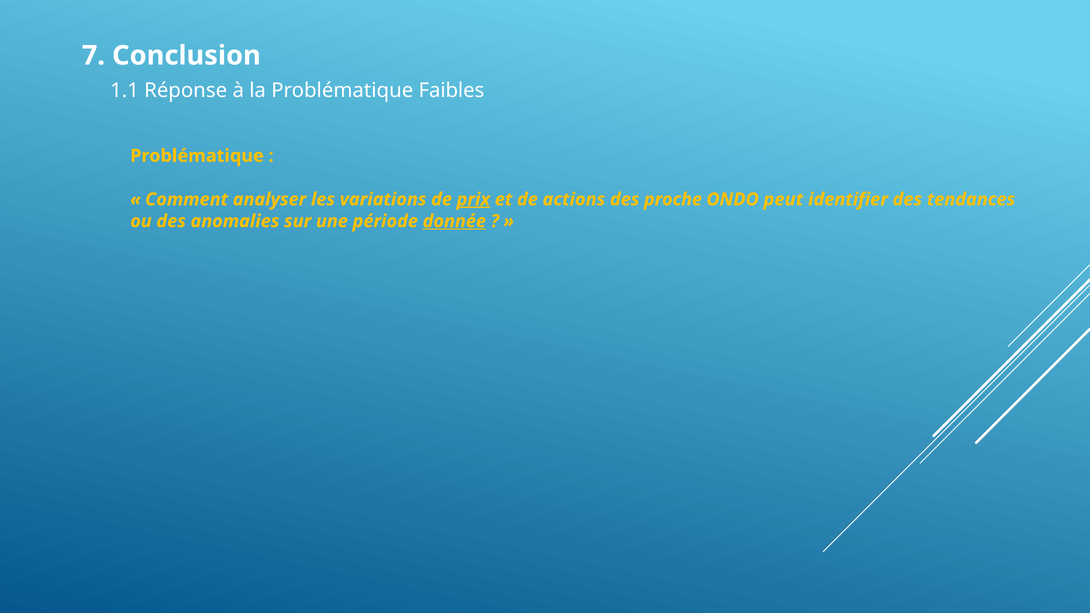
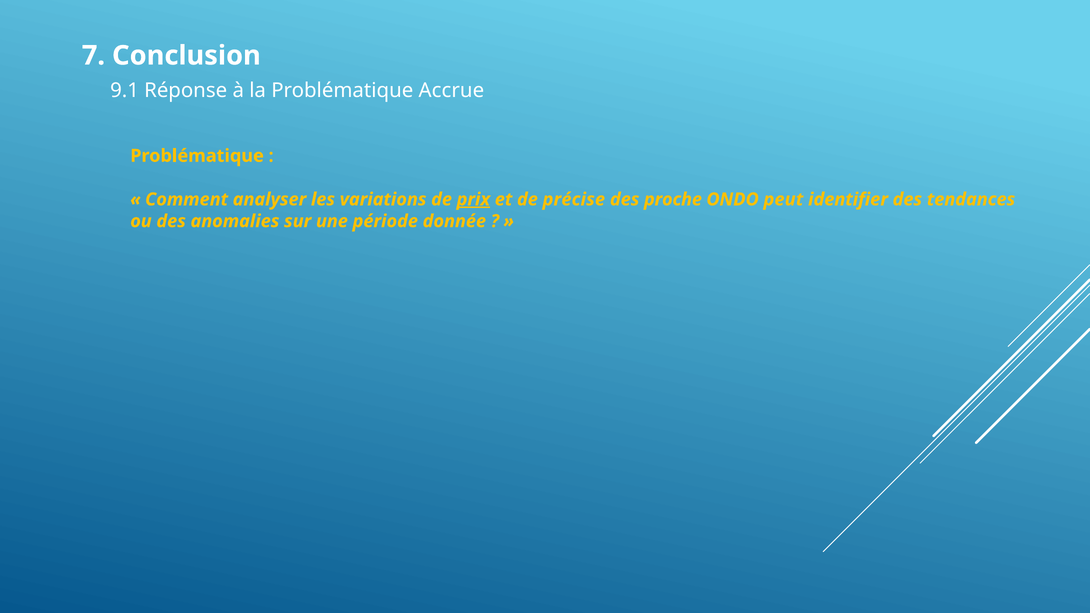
1.1: 1.1 -> 9.1
Faibles: Faibles -> Accrue
actions: actions -> précise
donnée underline: present -> none
